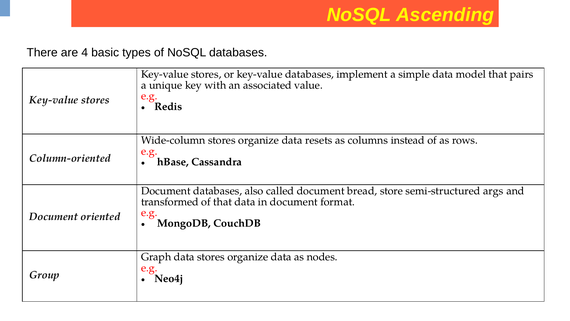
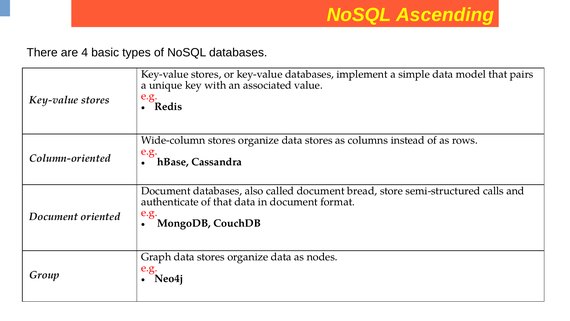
organize data resets: resets -> stores
args: args -> calls
transformed: transformed -> authenticate
